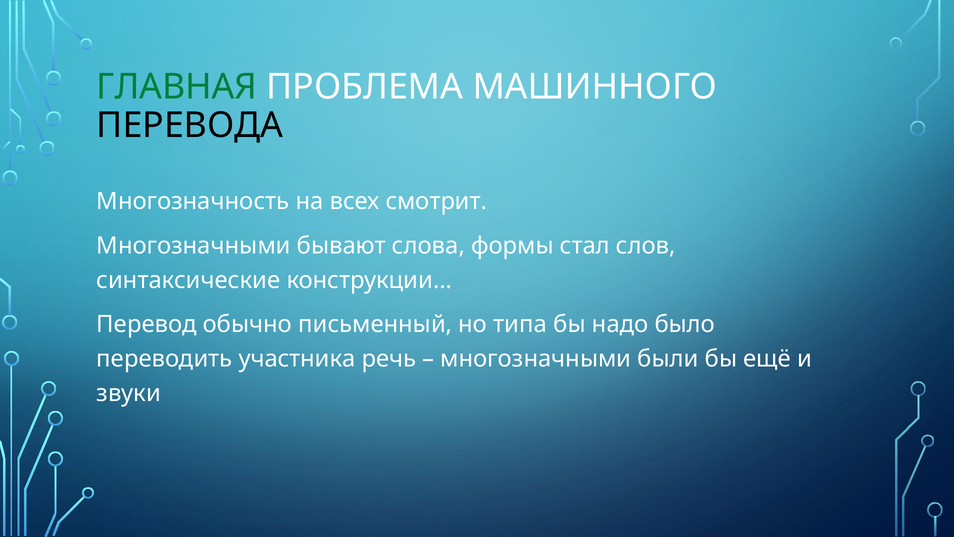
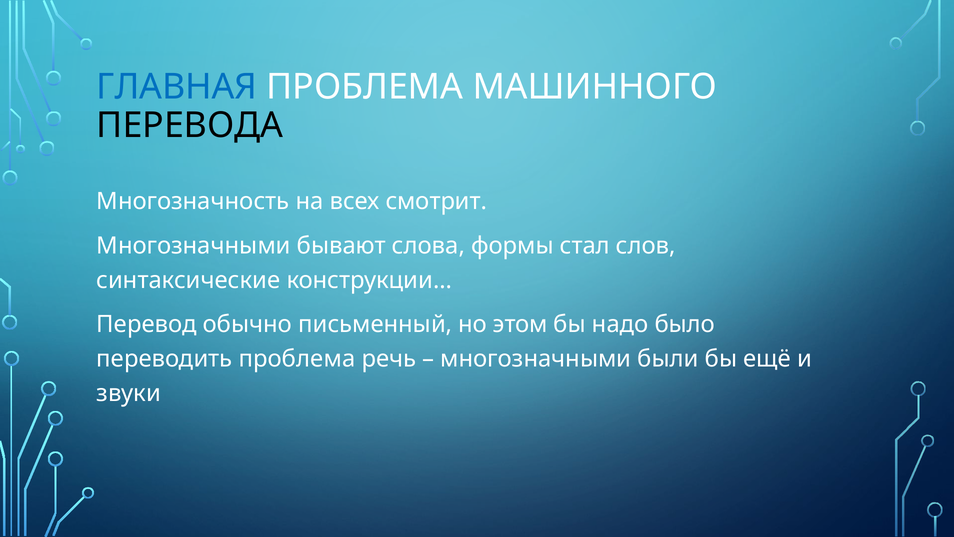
ГЛАВНАЯ colour: green -> blue
типа: типа -> этом
переводить участника: участника -> проблема
